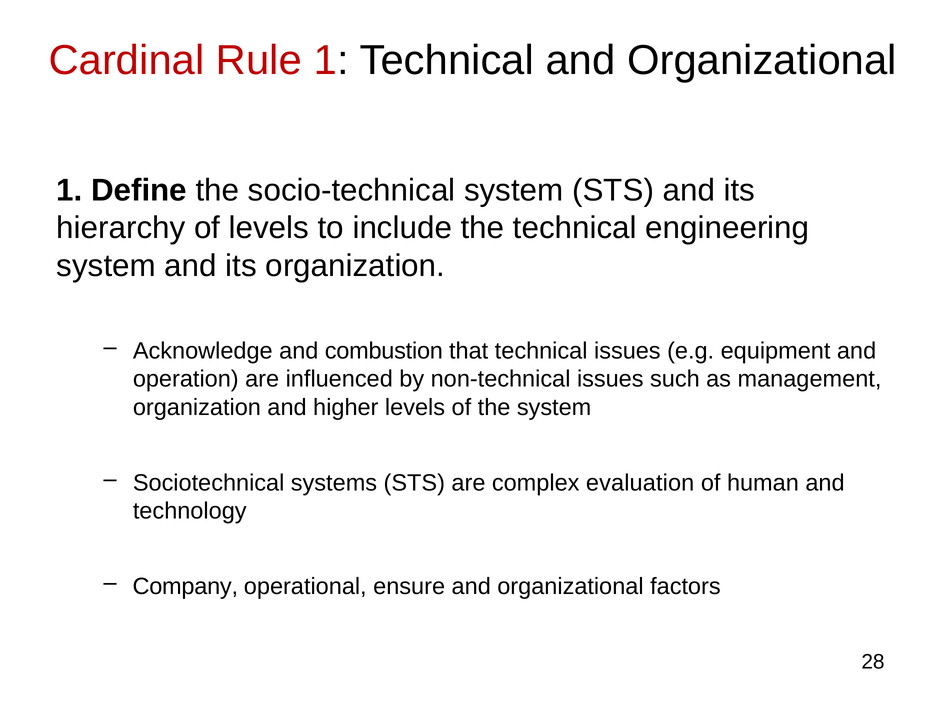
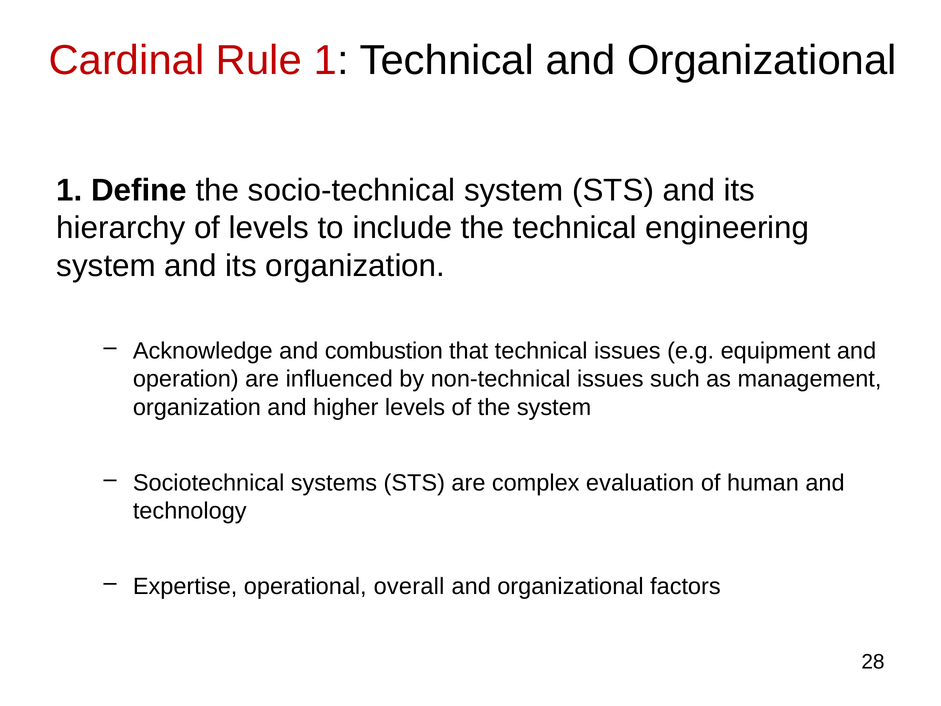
Company: Company -> Expertise
ensure: ensure -> overall
